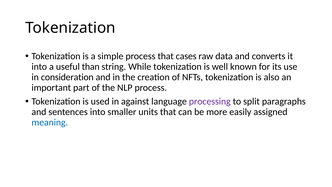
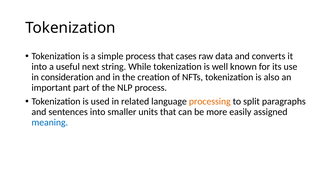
than: than -> next
against: against -> related
processing colour: purple -> orange
